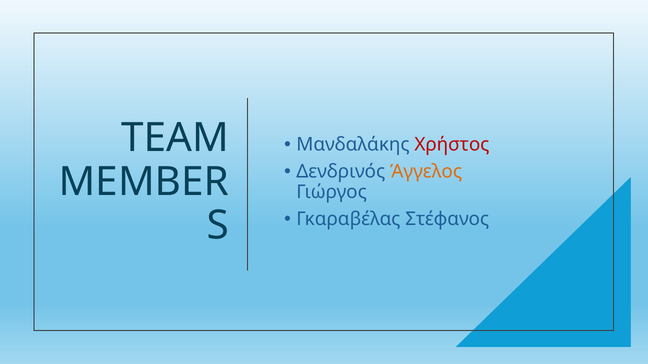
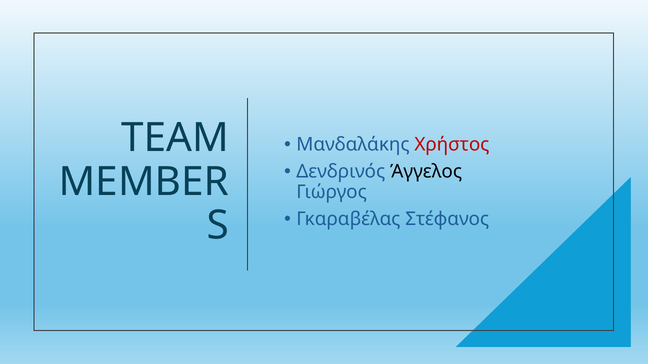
Άγγελος colour: orange -> black
